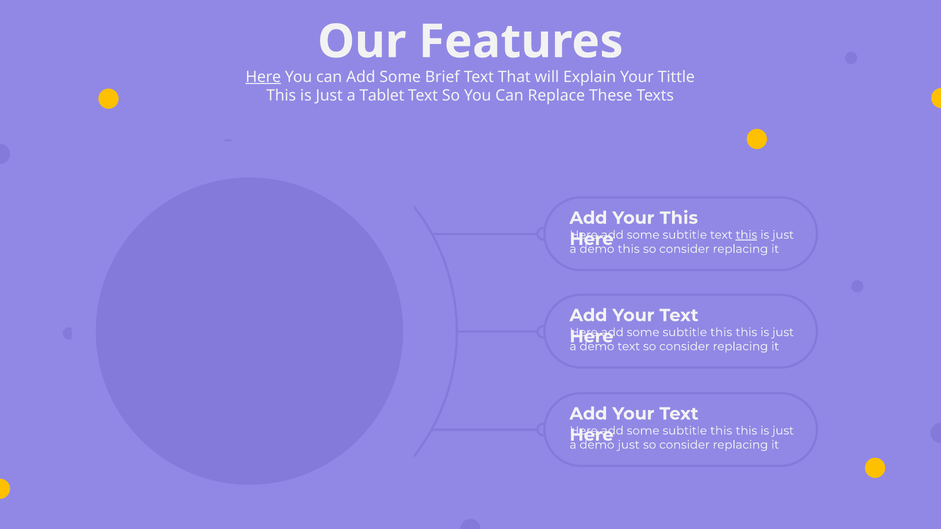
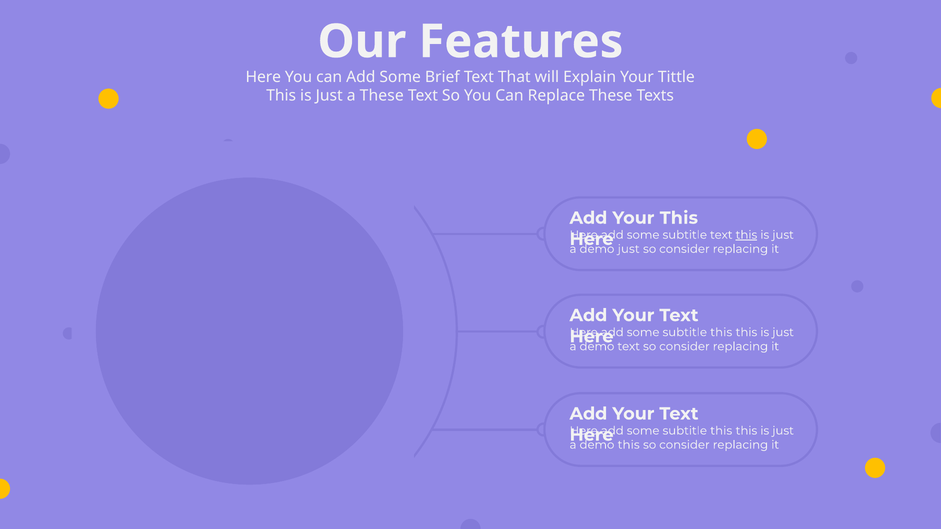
Here at (263, 77) underline: present -> none
a Tablet: Tablet -> These
this at (629, 249): this -> just
just at (629, 445): just -> this
